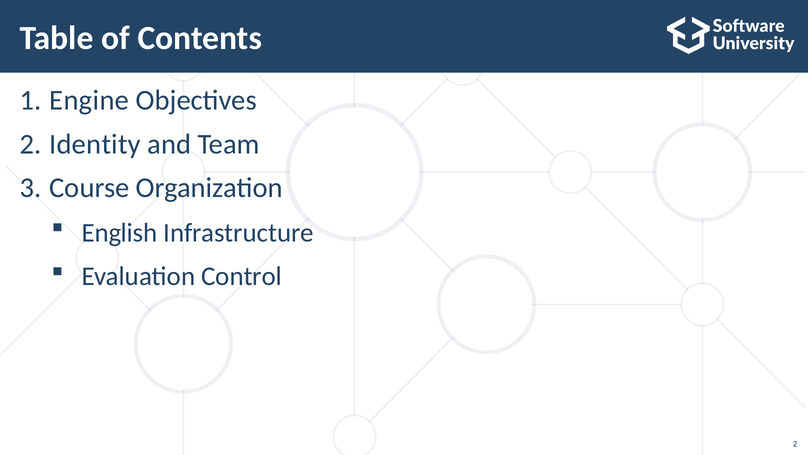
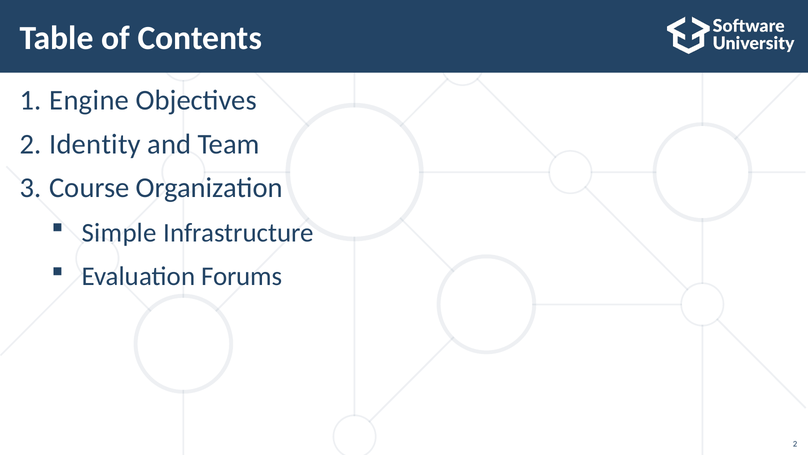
English: English -> Simple
Control: Control -> Forums
